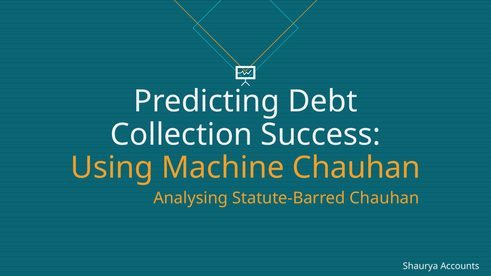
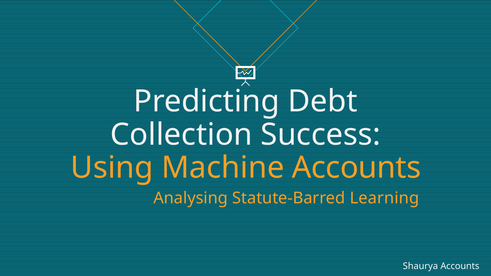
Machine Chauhan: Chauhan -> Accounts
Statute-Barred Chauhan: Chauhan -> Learning
